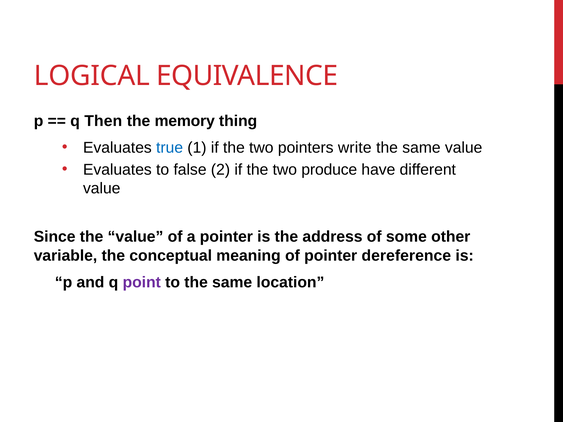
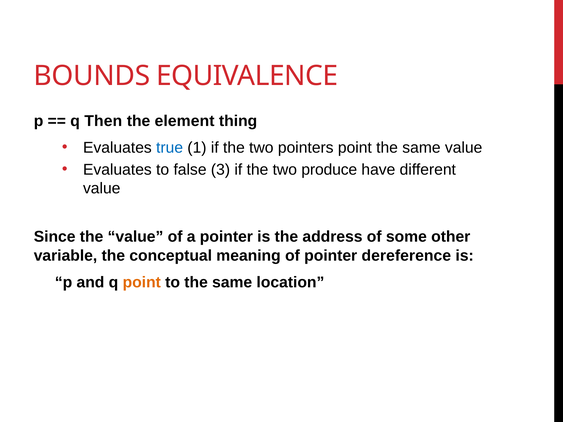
LOGICAL: LOGICAL -> BOUNDS
memory: memory -> element
pointers write: write -> point
2: 2 -> 3
point at (142, 282) colour: purple -> orange
